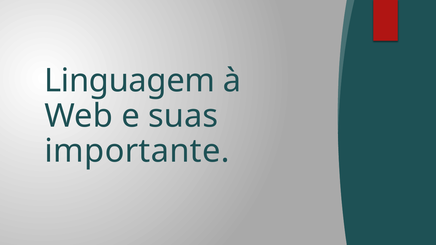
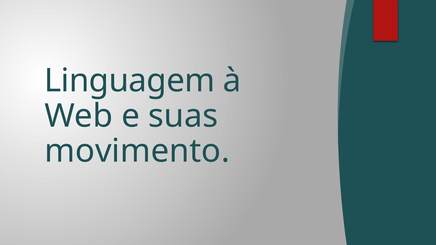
importante: importante -> movimento
